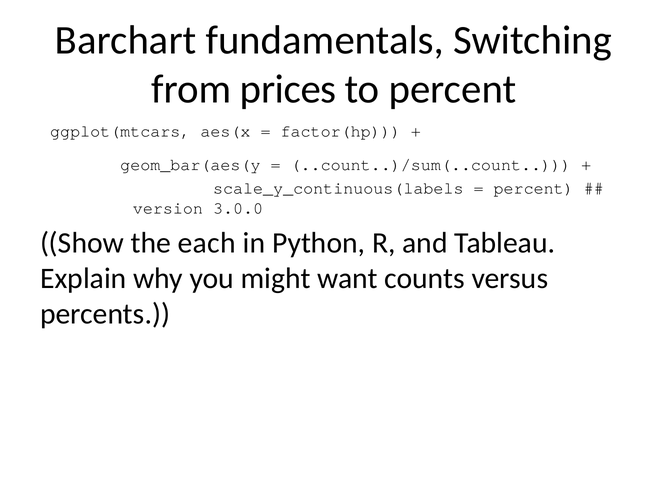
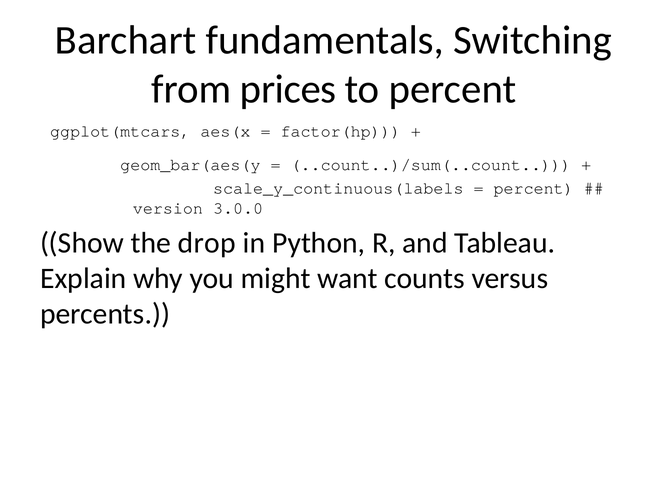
each: each -> drop
